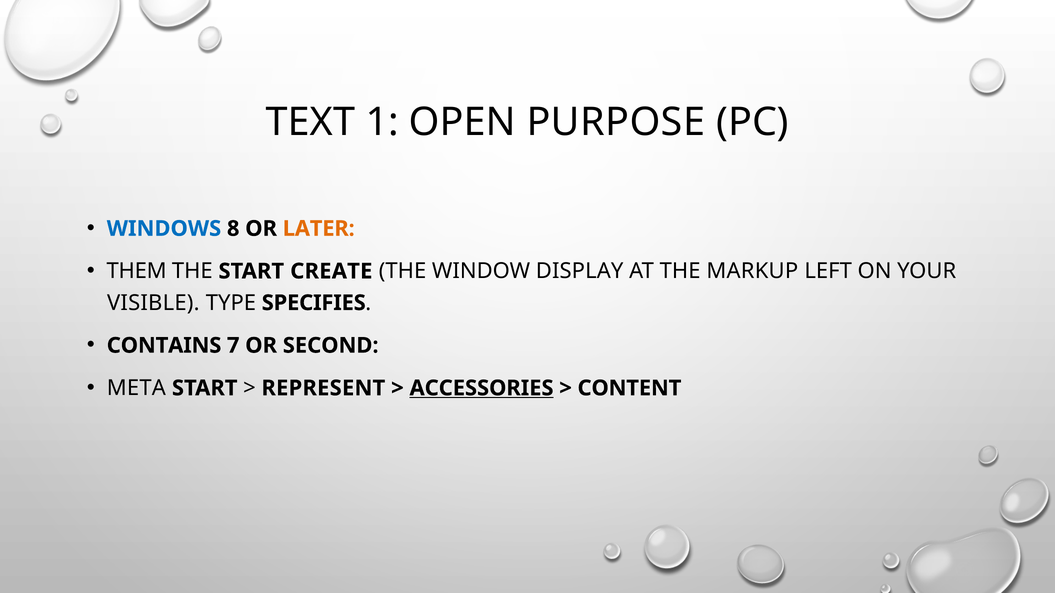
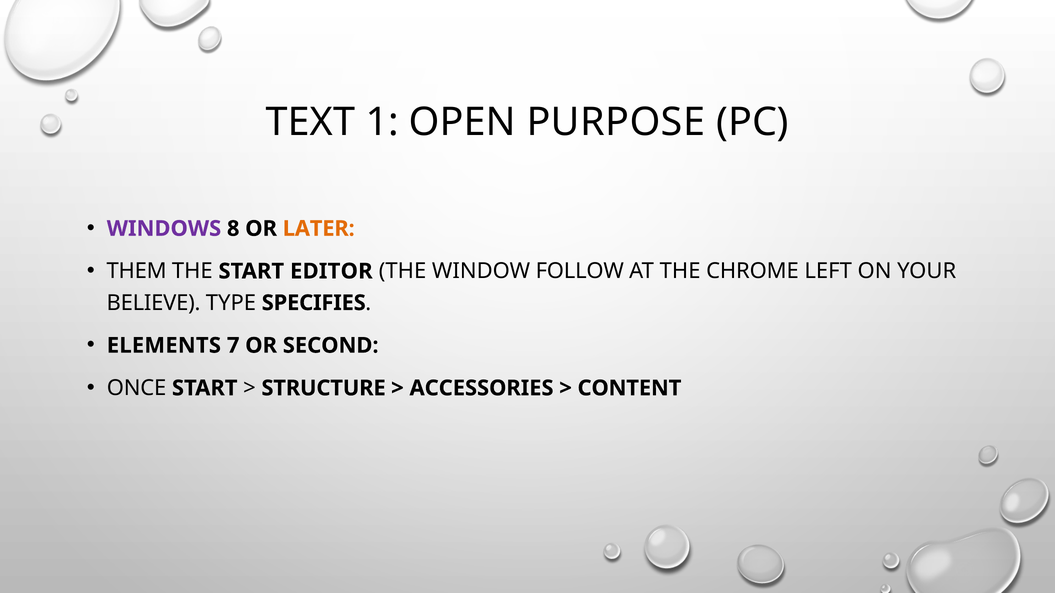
WINDOWS colour: blue -> purple
CREATE: CREATE -> EDITOR
DISPLAY: DISPLAY -> FOLLOW
MARKUP: MARKUP -> CHROME
VISIBLE: VISIBLE -> BELIEVE
CONTAINS: CONTAINS -> ELEMENTS
META: META -> ONCE
REPRESENT: REPRESENT -> STRUCTURE
ACCESSORIES underline: present -> none
